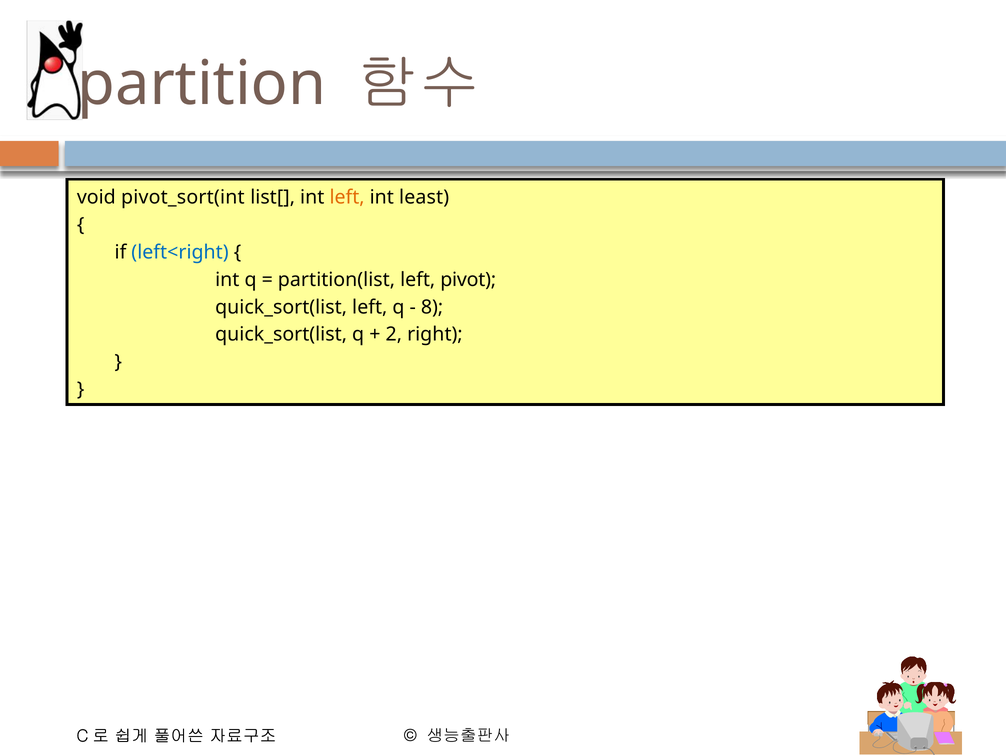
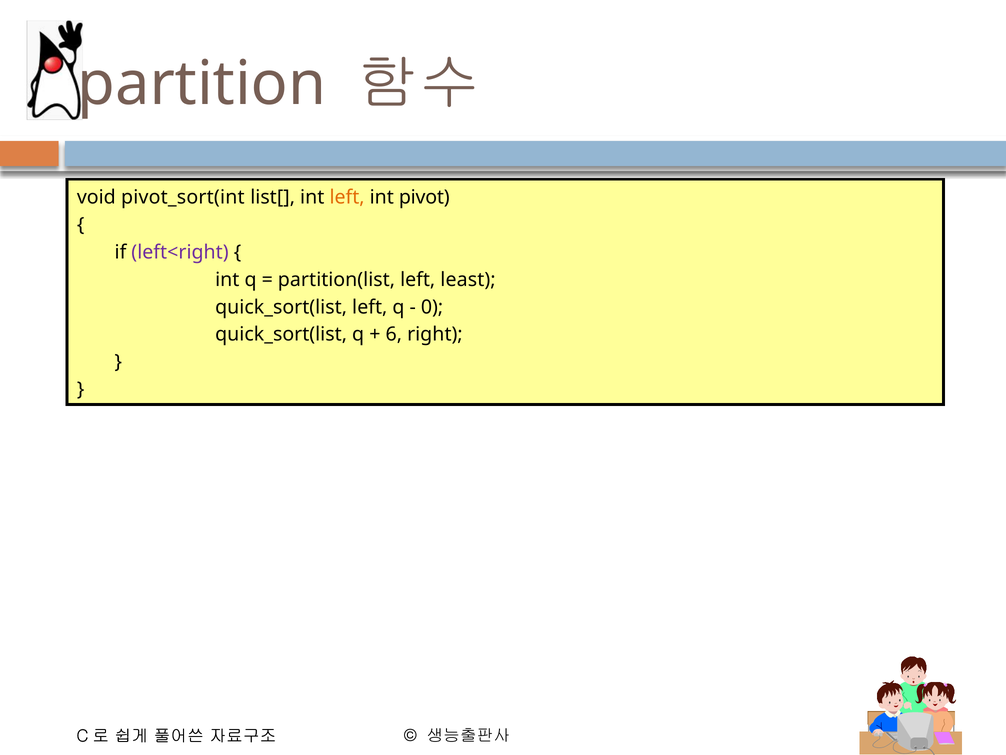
least: least -> pivot
left<right colour: blue -> purple
pivot: pivot -> least
8: 8 -> 0
2: 2 -> 6
